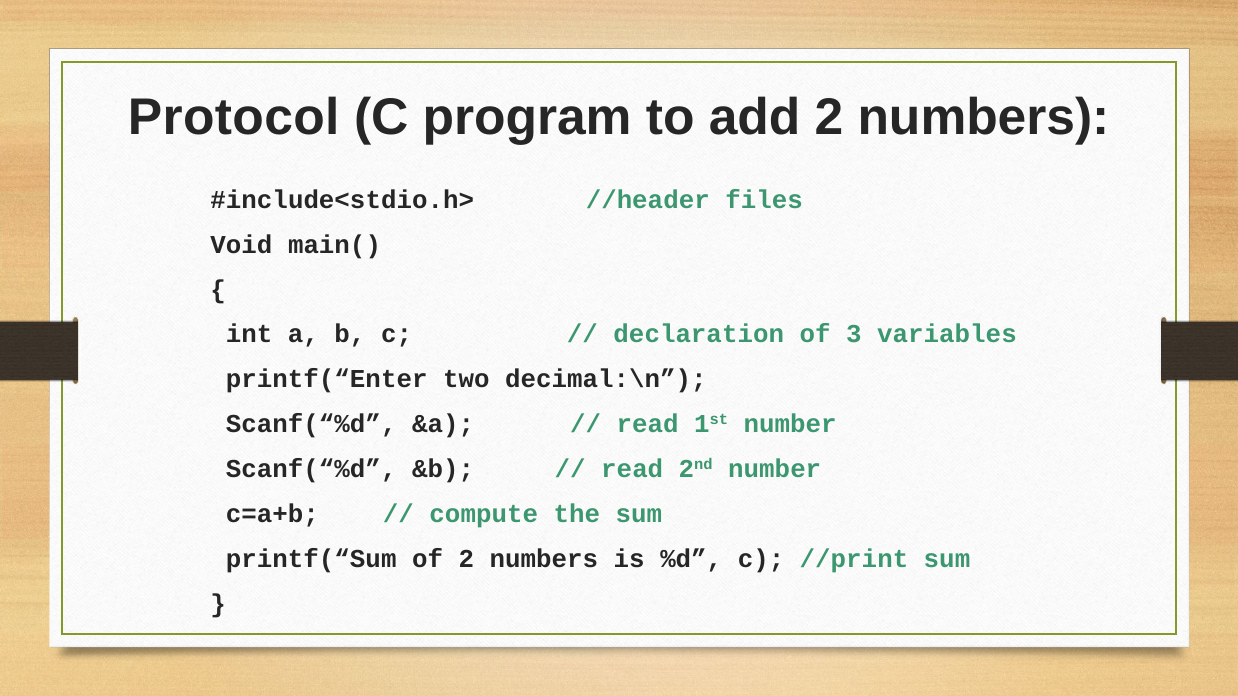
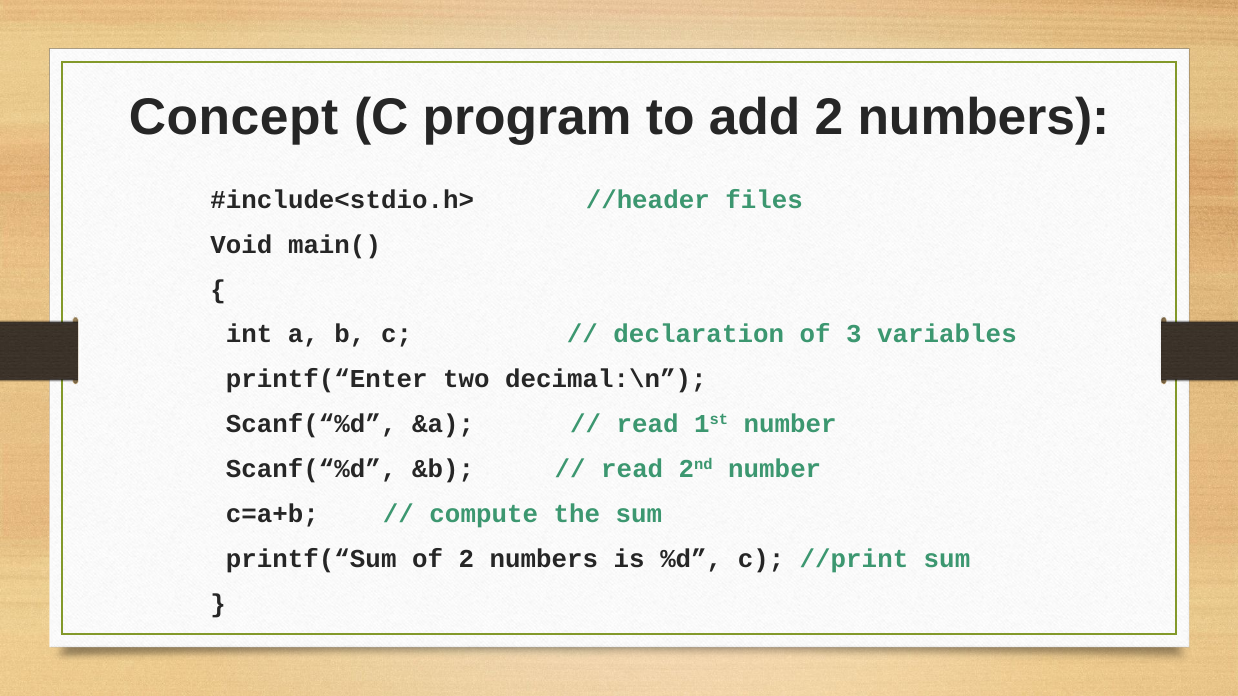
Protocol: Protocol -> Concept
